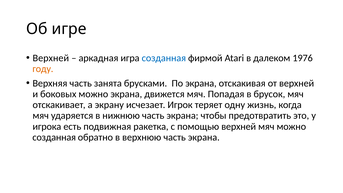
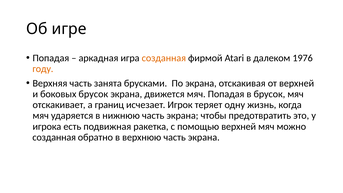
Верхней at (51, 58): Верхней -> Попадая
созданная at (164, 58) colour: blue -> orange
боковых можно: можно -> брусок
экрану: экрану -> границ
